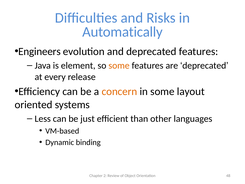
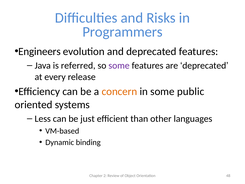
Automatically: Automatically -> Programmers
element: element -> referred
some at (119, 65) colour: orange -> purple
layout: layout -> public
